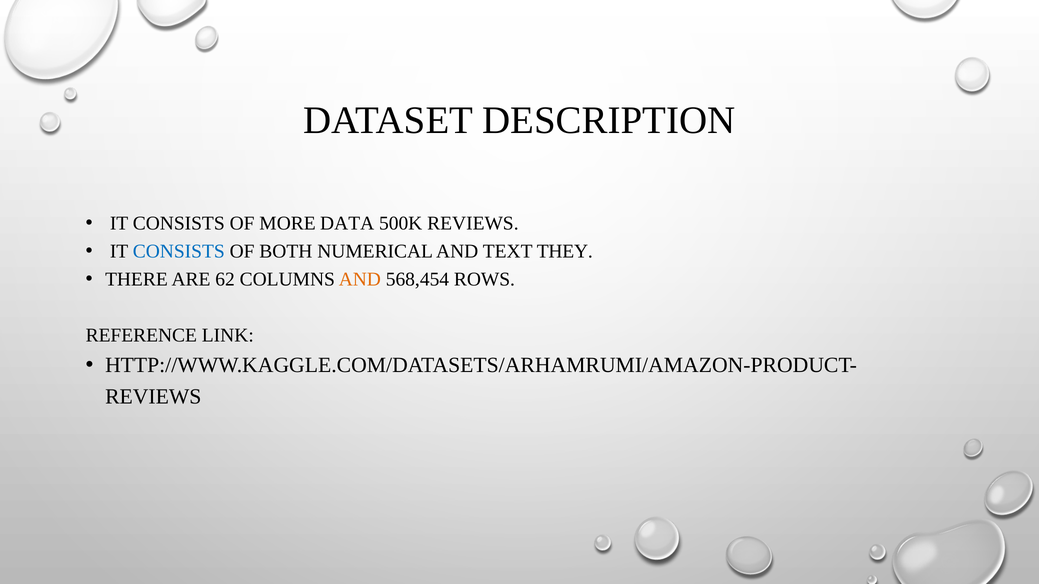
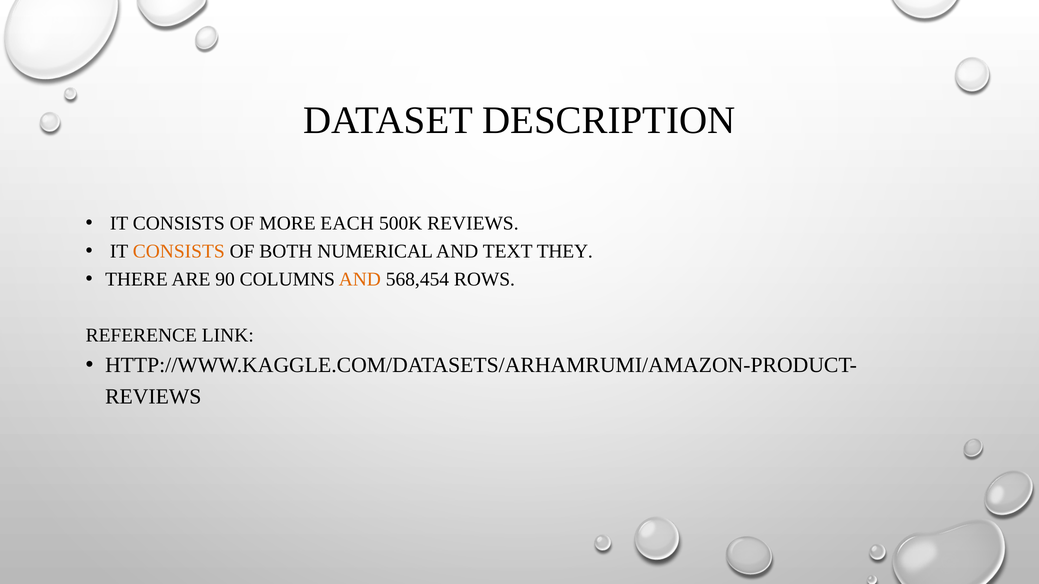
DATA: DATA -> EACH
CONSISTS at (179, 251) colour: blue -> orange
62: 62 -> 90
